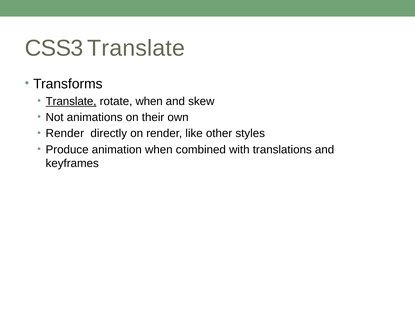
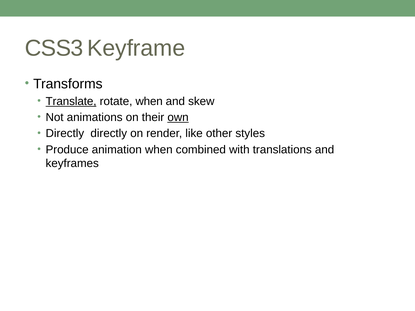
CSS3 Translate: Translate -> Keyframe
own underline: none -> present
Render at (65, 134): Render -> Directly
